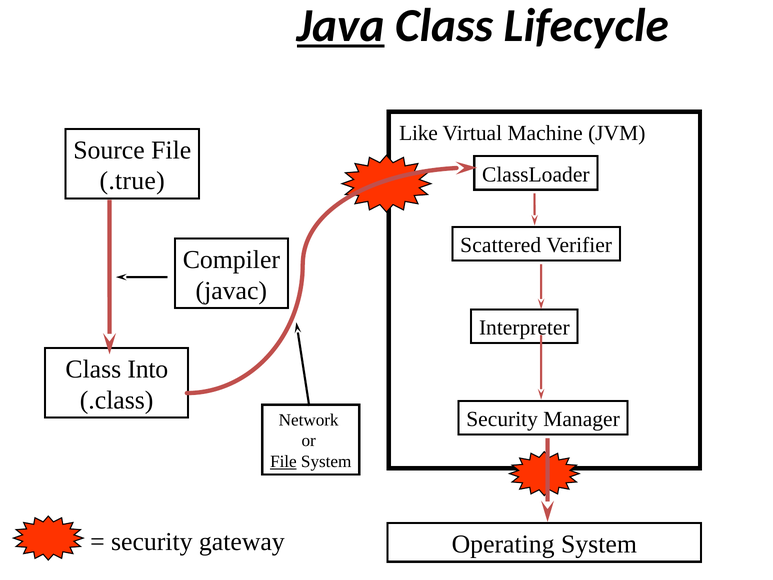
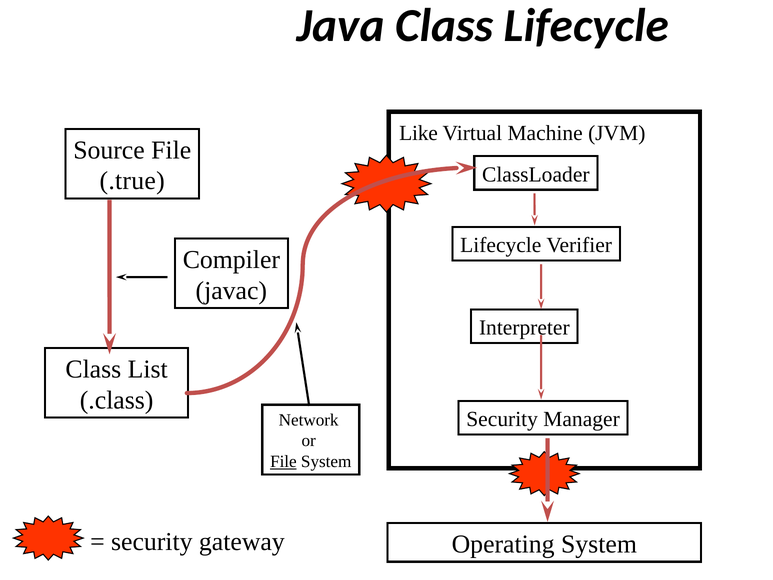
Java underline: present -> none
Scattered at (501, 245): Scattered -> Lifecycle
Into: Into -> List
